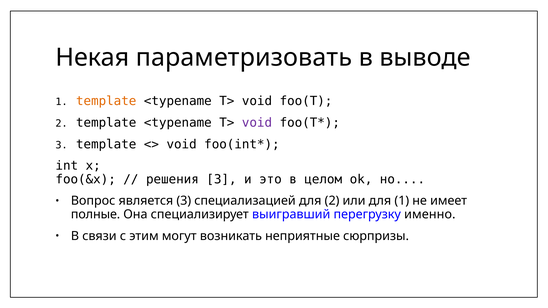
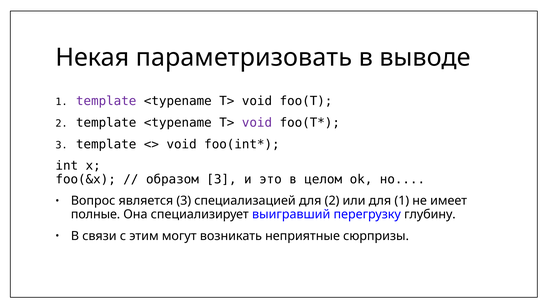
template at (106, 101) colour: orange -> purple
решения: решения -> образом
именно: именно -> глубину
